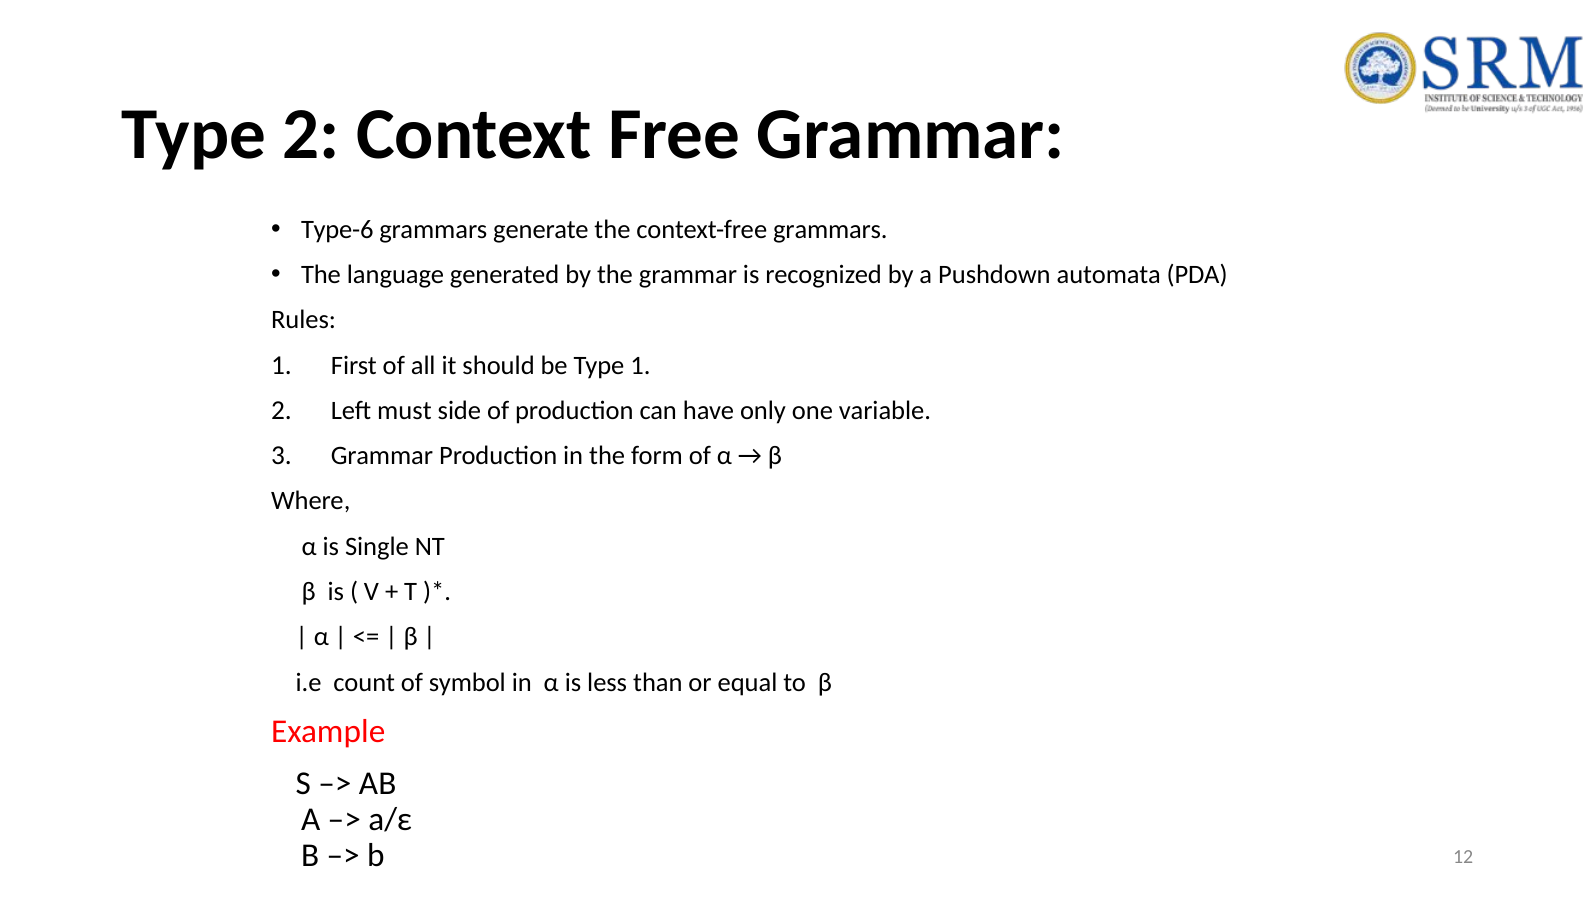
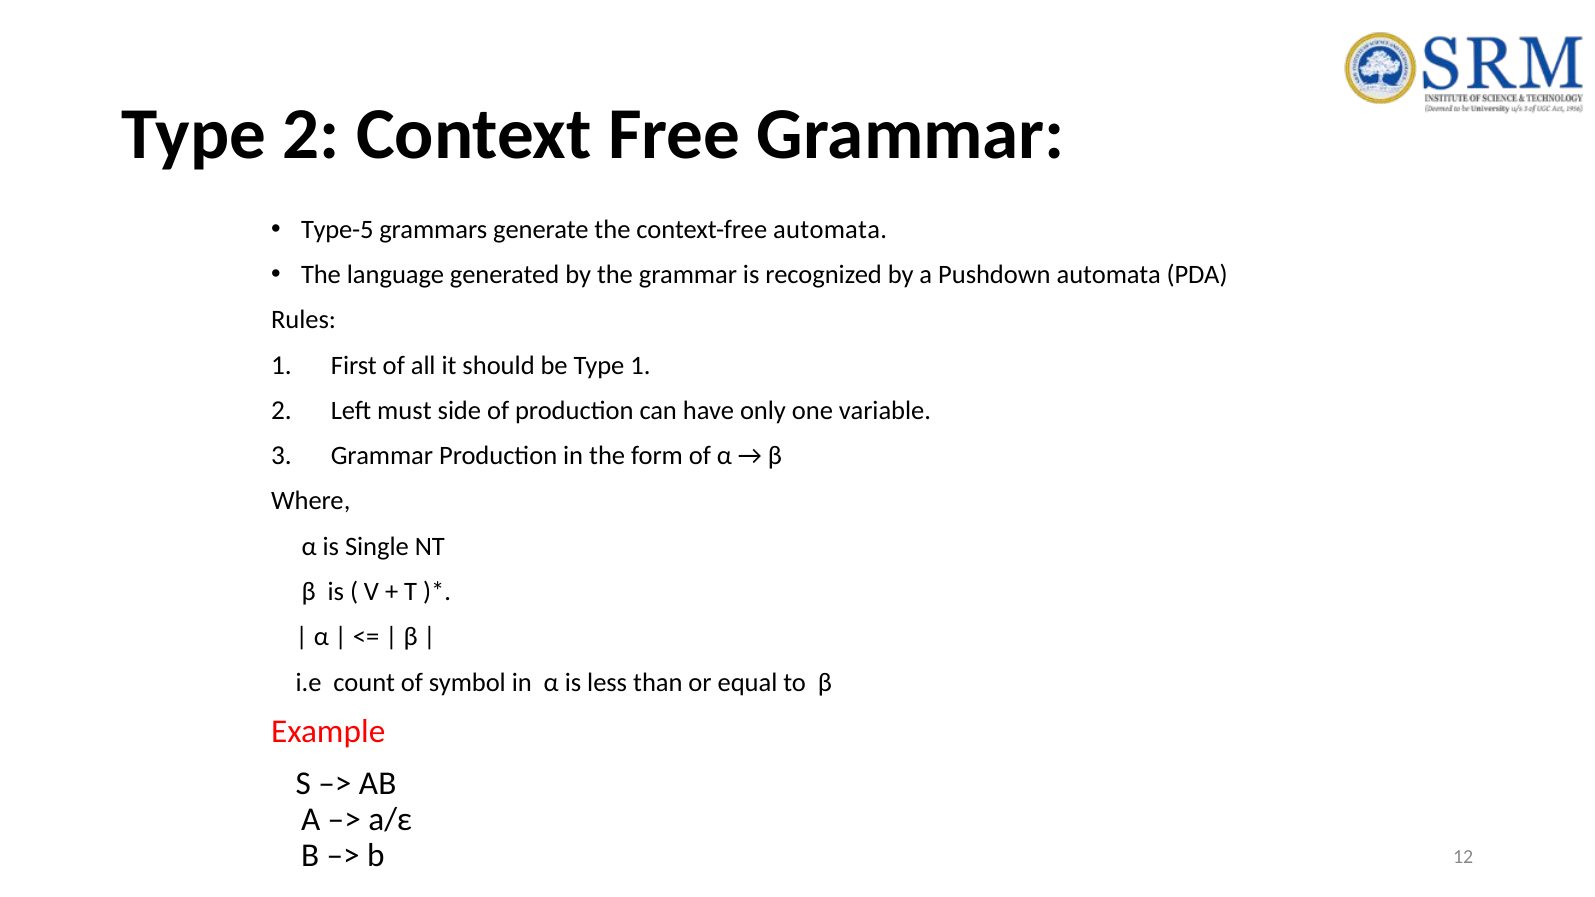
Type-6: Type-6 -> Type-5
context-free grammars: grammars -> automata
